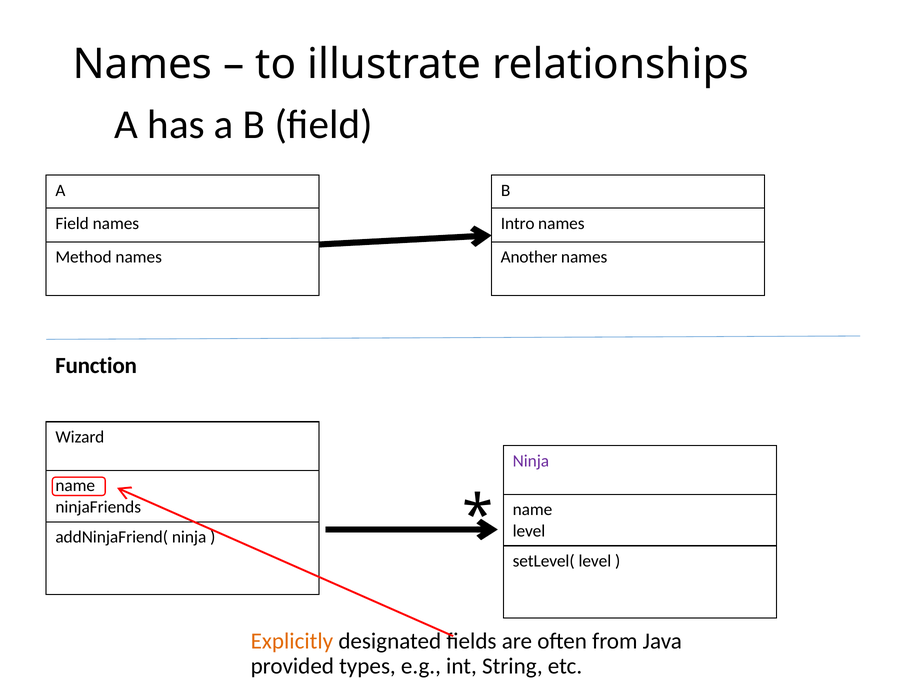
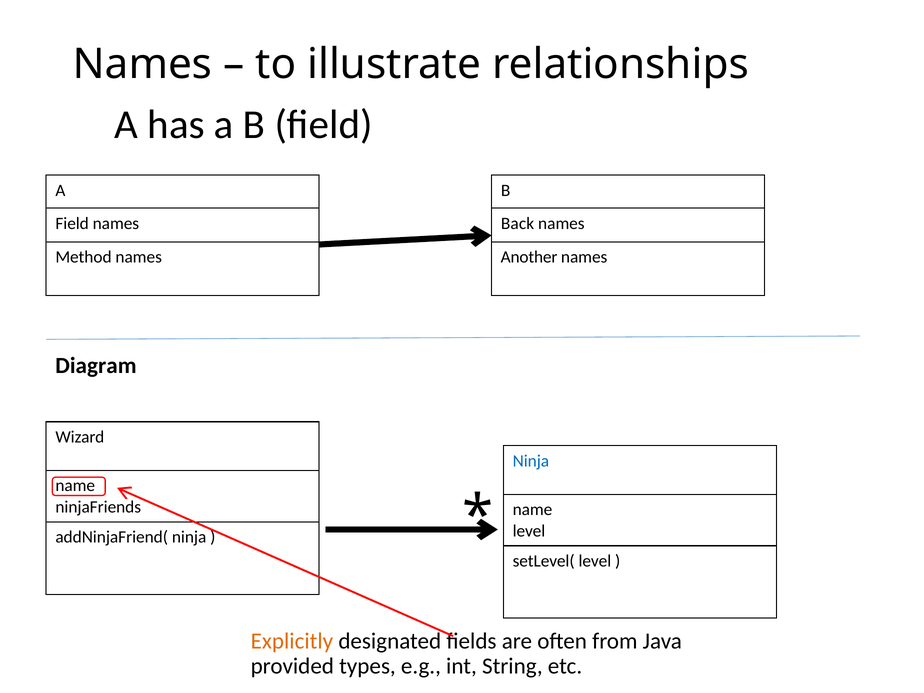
Intro: Intro -> Back
Function: Function -> Diagram
Ninja at (531, 461) colour: purple -> blue
